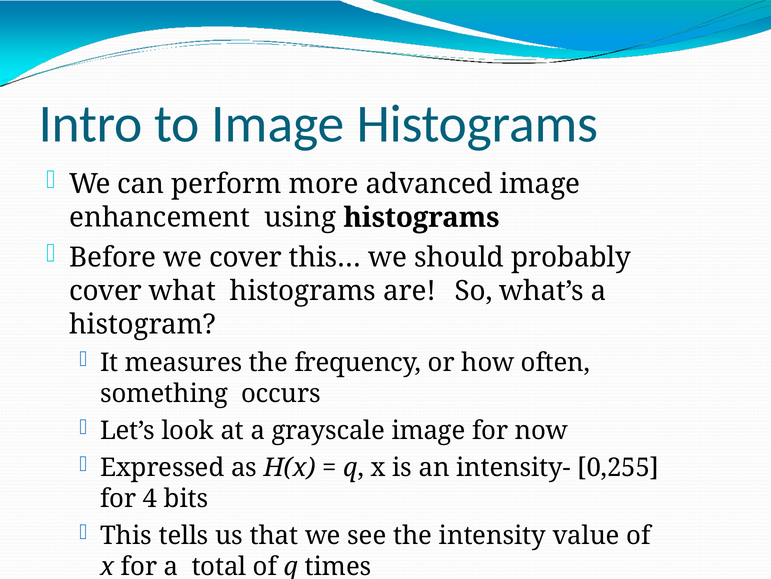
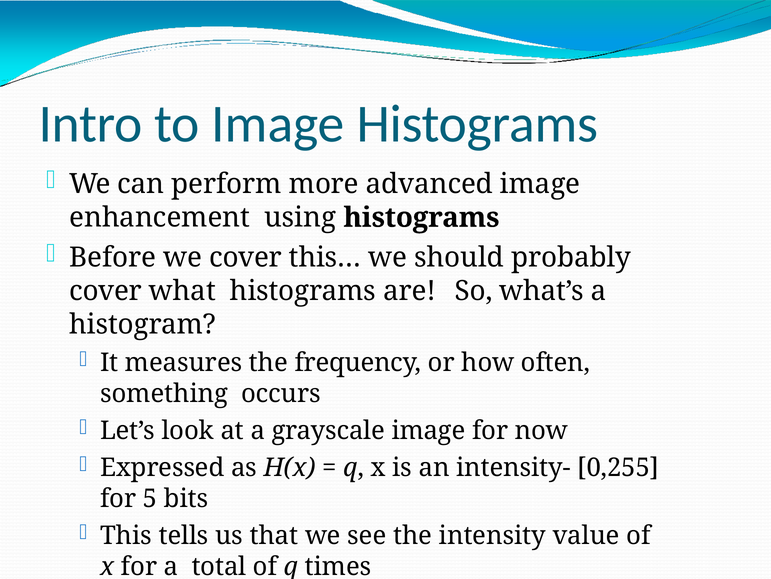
4: 4 -> 5
